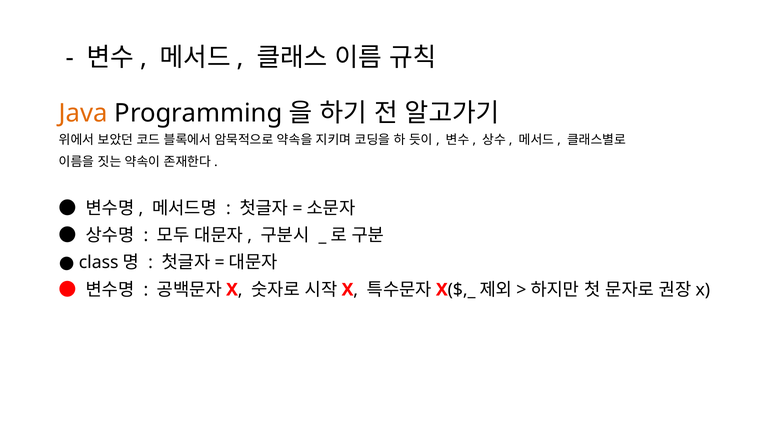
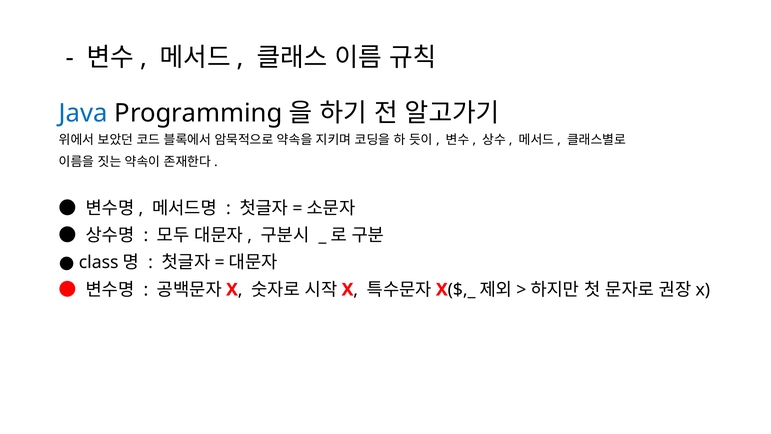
Java colour: orange -> blue
